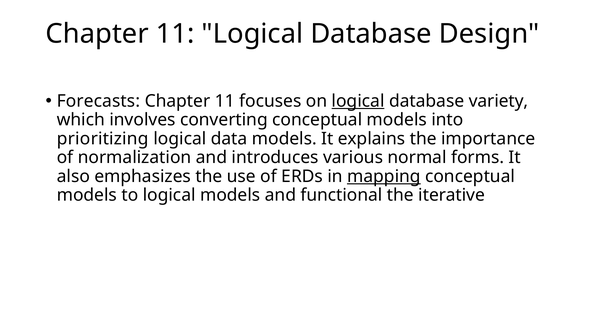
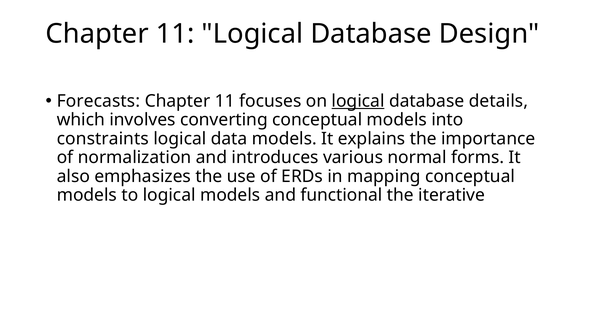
variety: variety -> details
prioritizing: prioritizing -> constraints
mapping underline: present -> none
